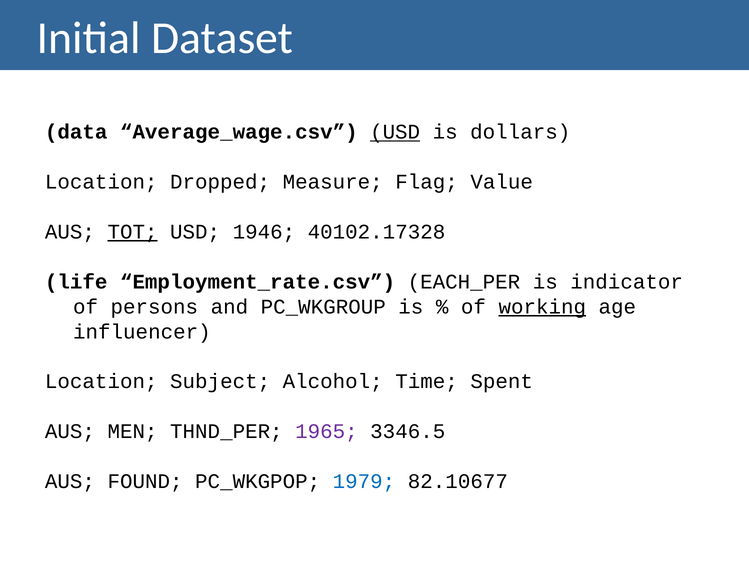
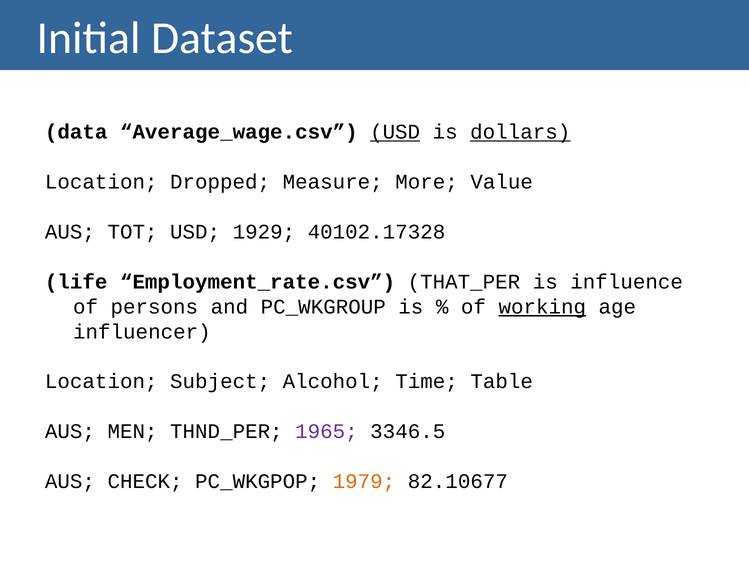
dollars underline: none -> present
Flag: Flag -> More
TOT underline: present -> none
1946: 1946 -> 1929
EACH_PER: EACH_PER -> THAT_PER
indicator: indicator -> influence
Spent: Spent -> Table
FOUND: FOUND -> CHECK
1979 colour: blue -> orange
